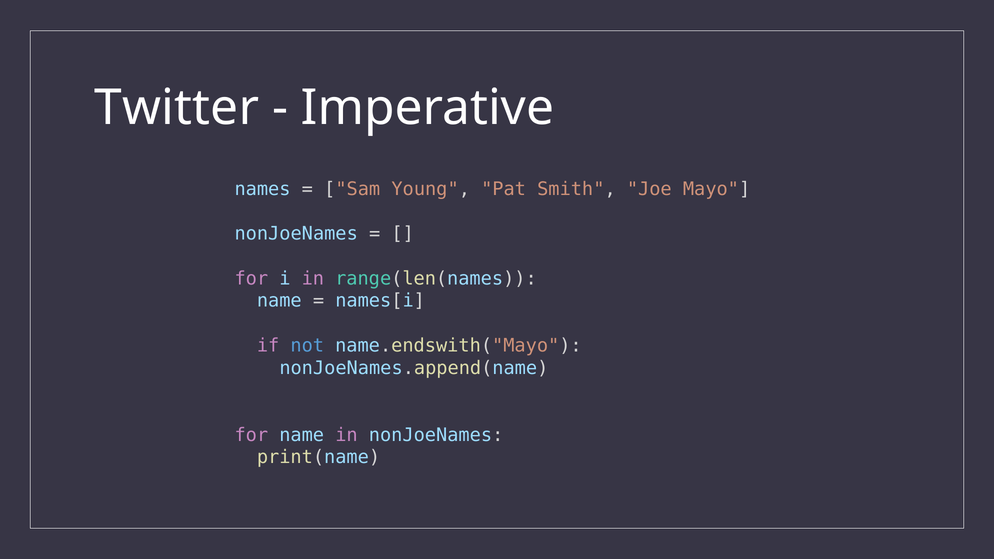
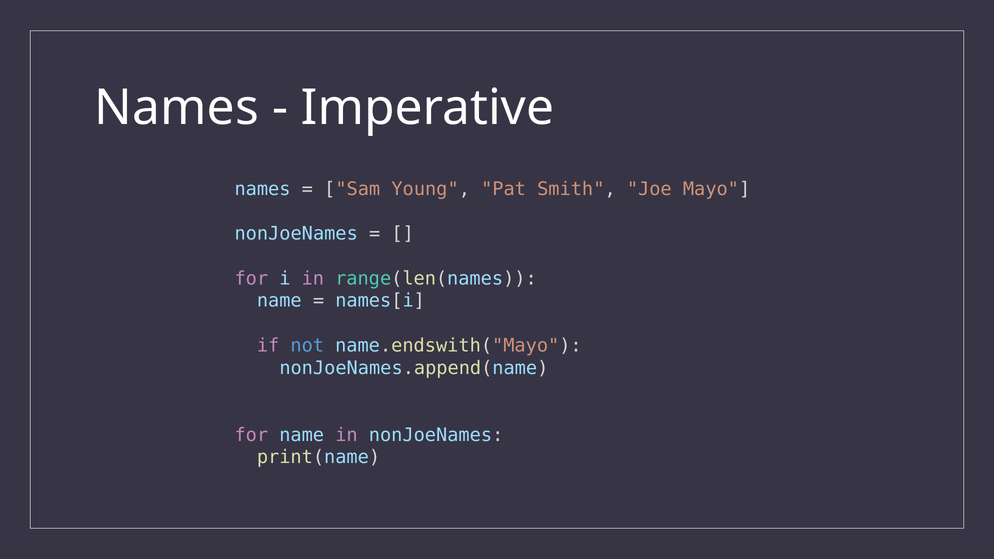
Twitter at (177, 108): Twitter -> Names
